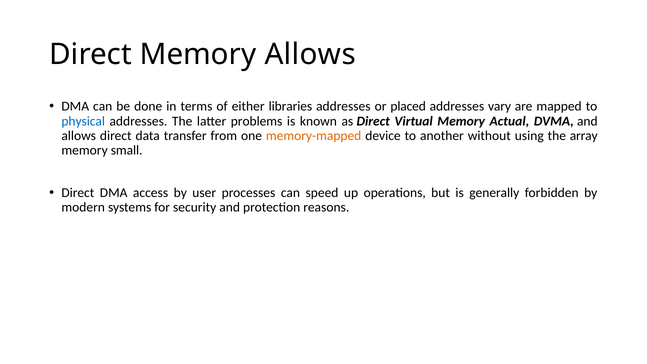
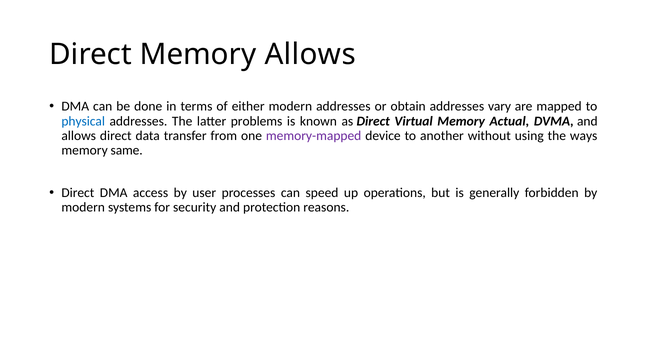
either libraries: libraries -> modern
placed: placed -> obtain
memory-mapped colour: orange -> purple
array: array -> ways
small: small -> same
